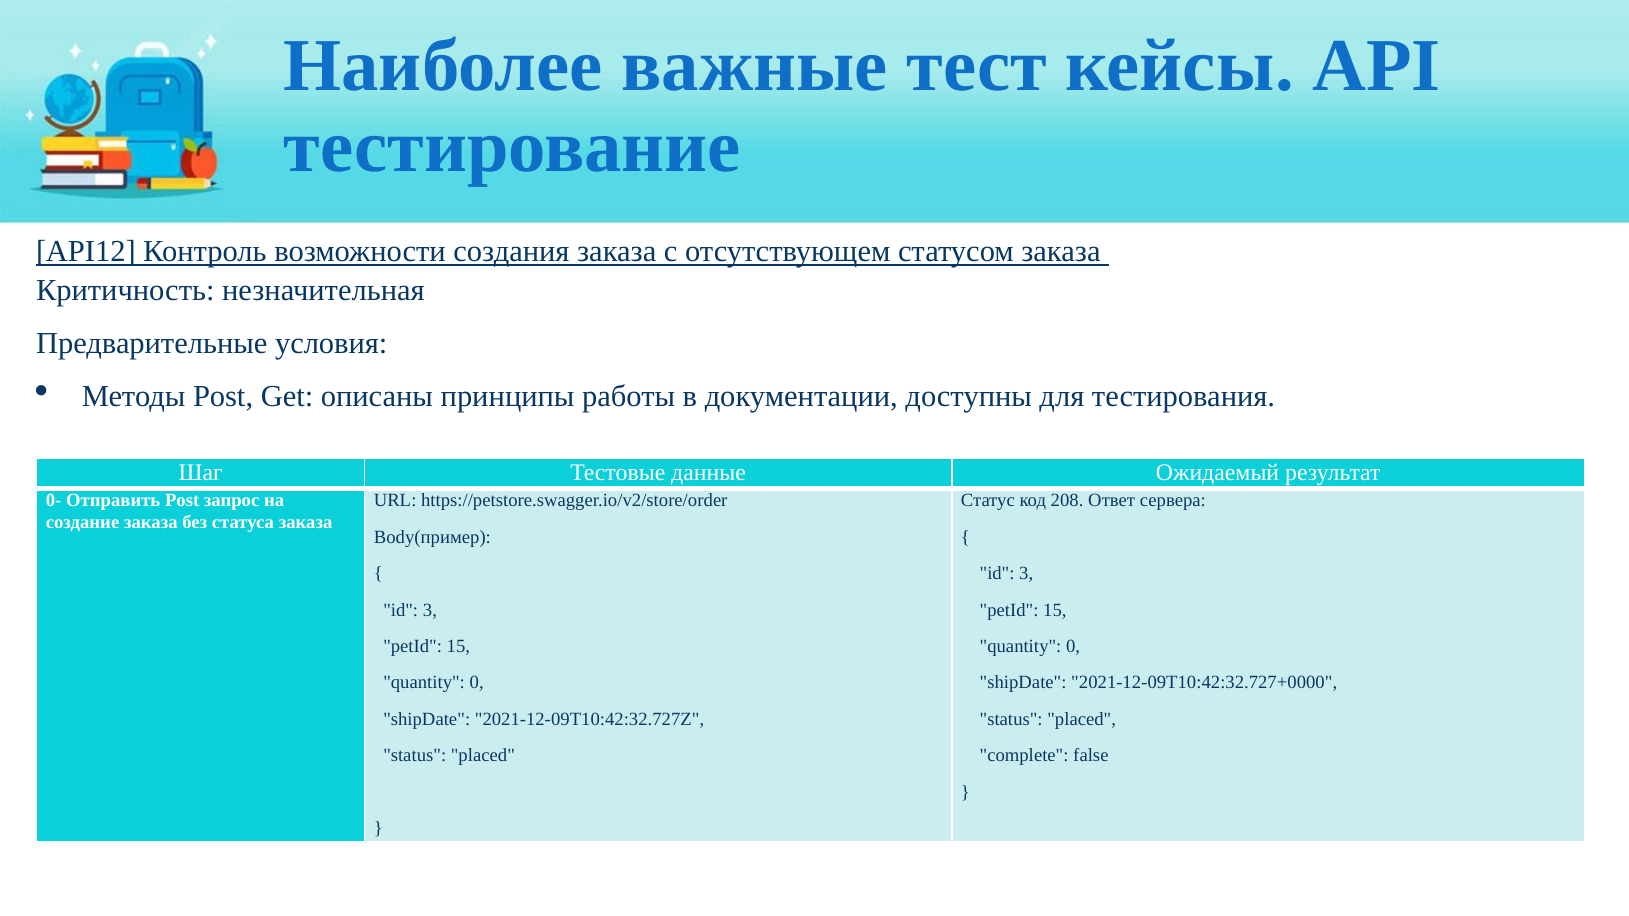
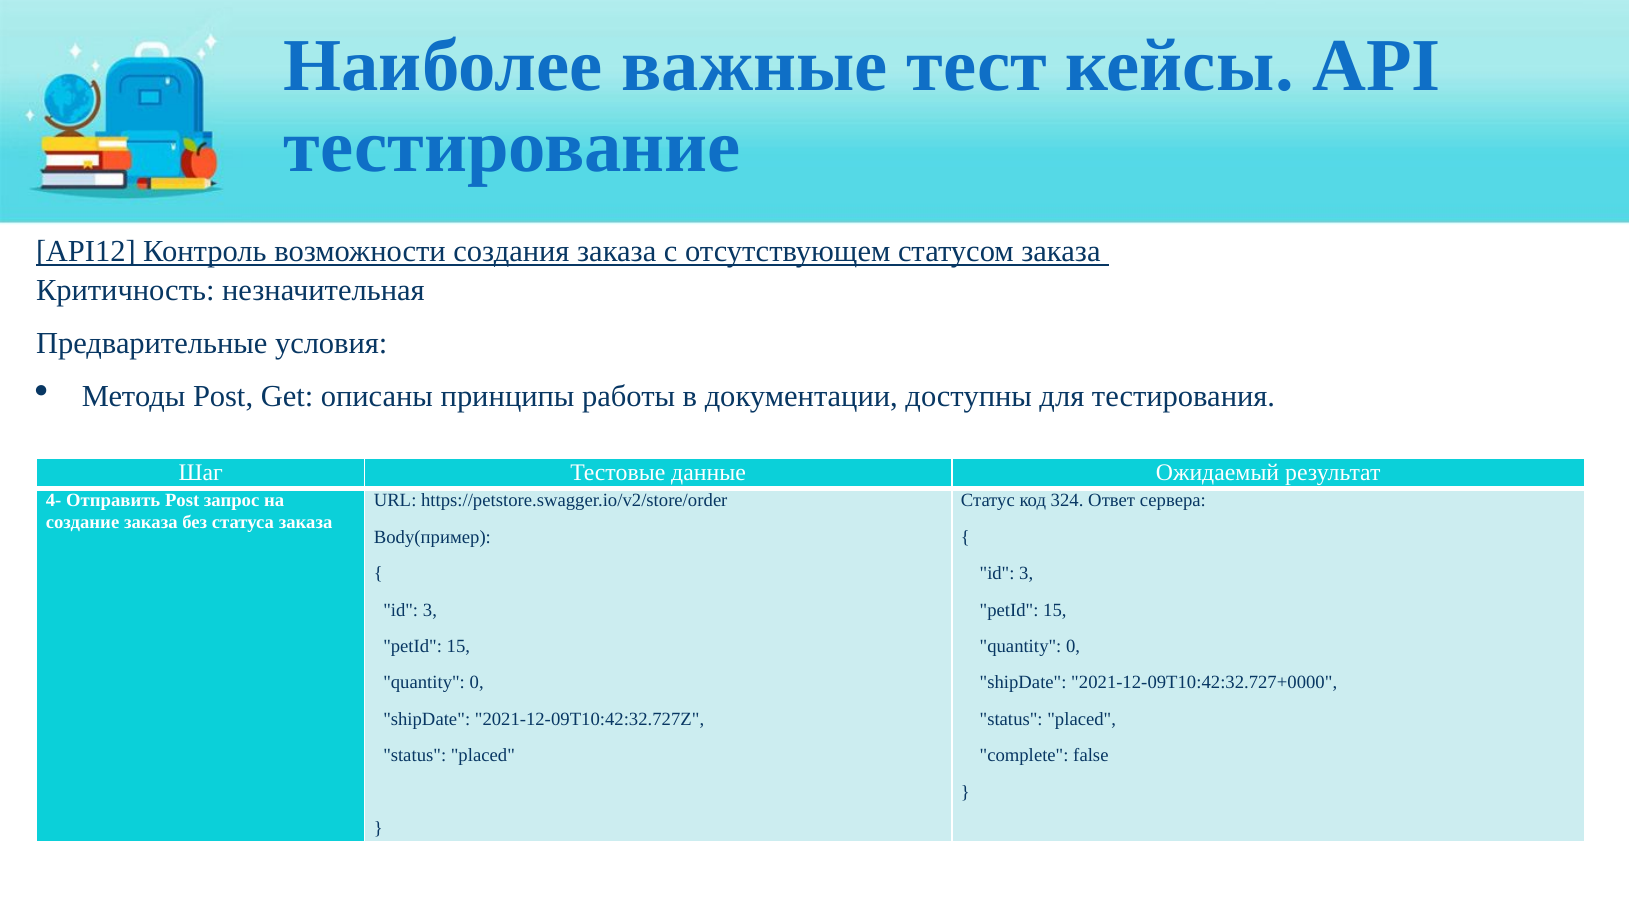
0-: 0- -> 4-
208: 208 -> 324
